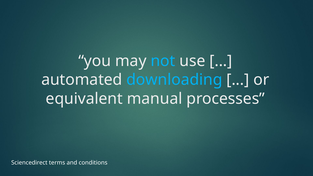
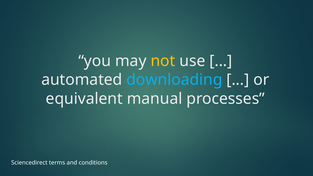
not colour: light blue -> yellow
